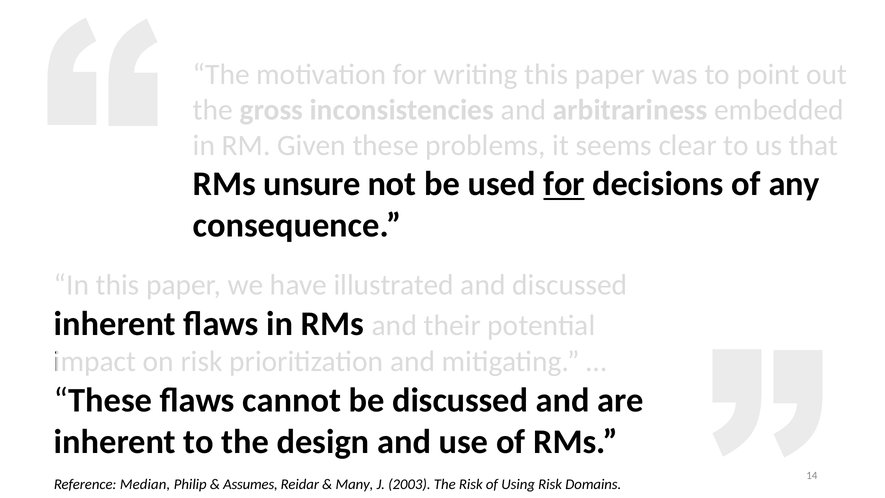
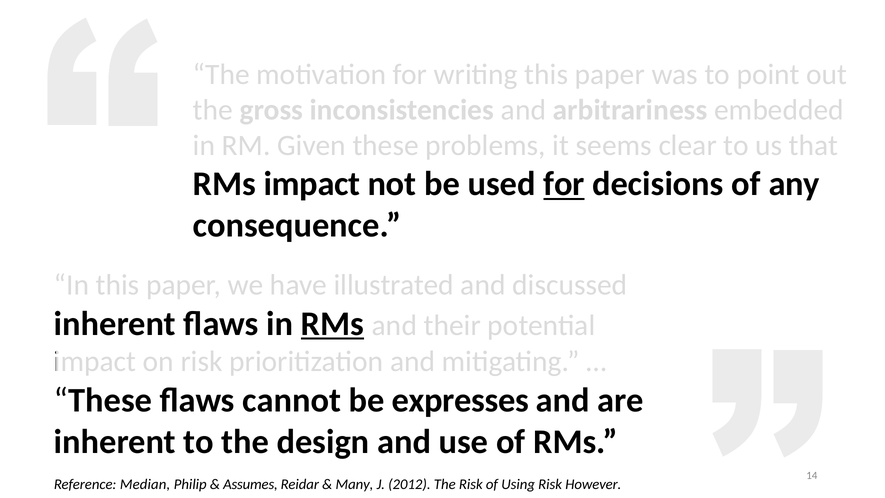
RMs unsure: unsure -> impact
RMs at (332, 324) underline: none -> present
be discussed: discussed -> expresses
2003: 2003 -> 2012
Domains: Domains -> However
